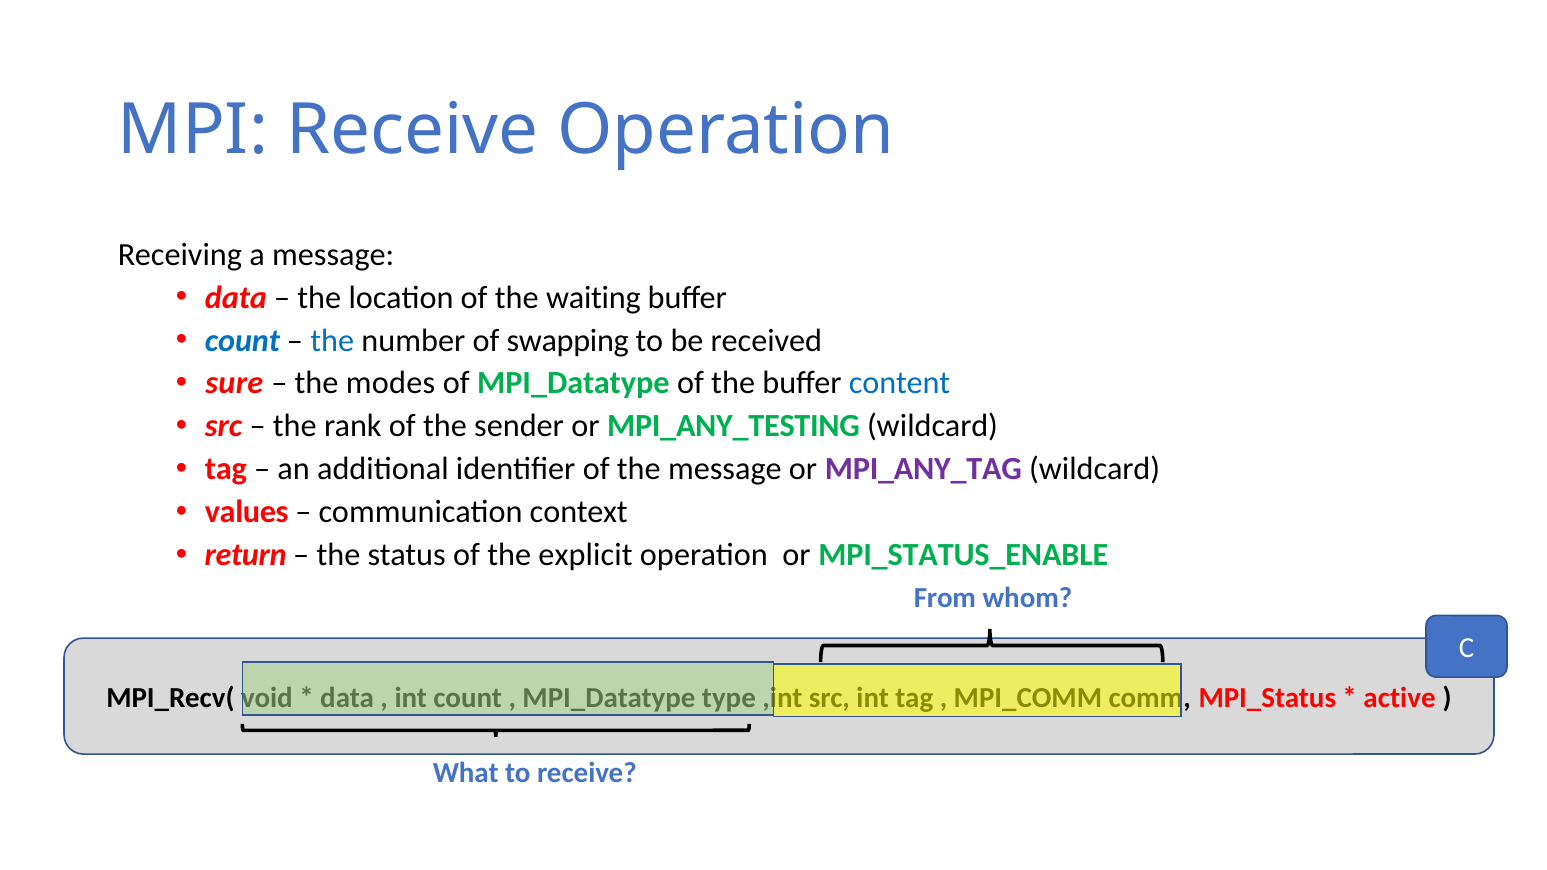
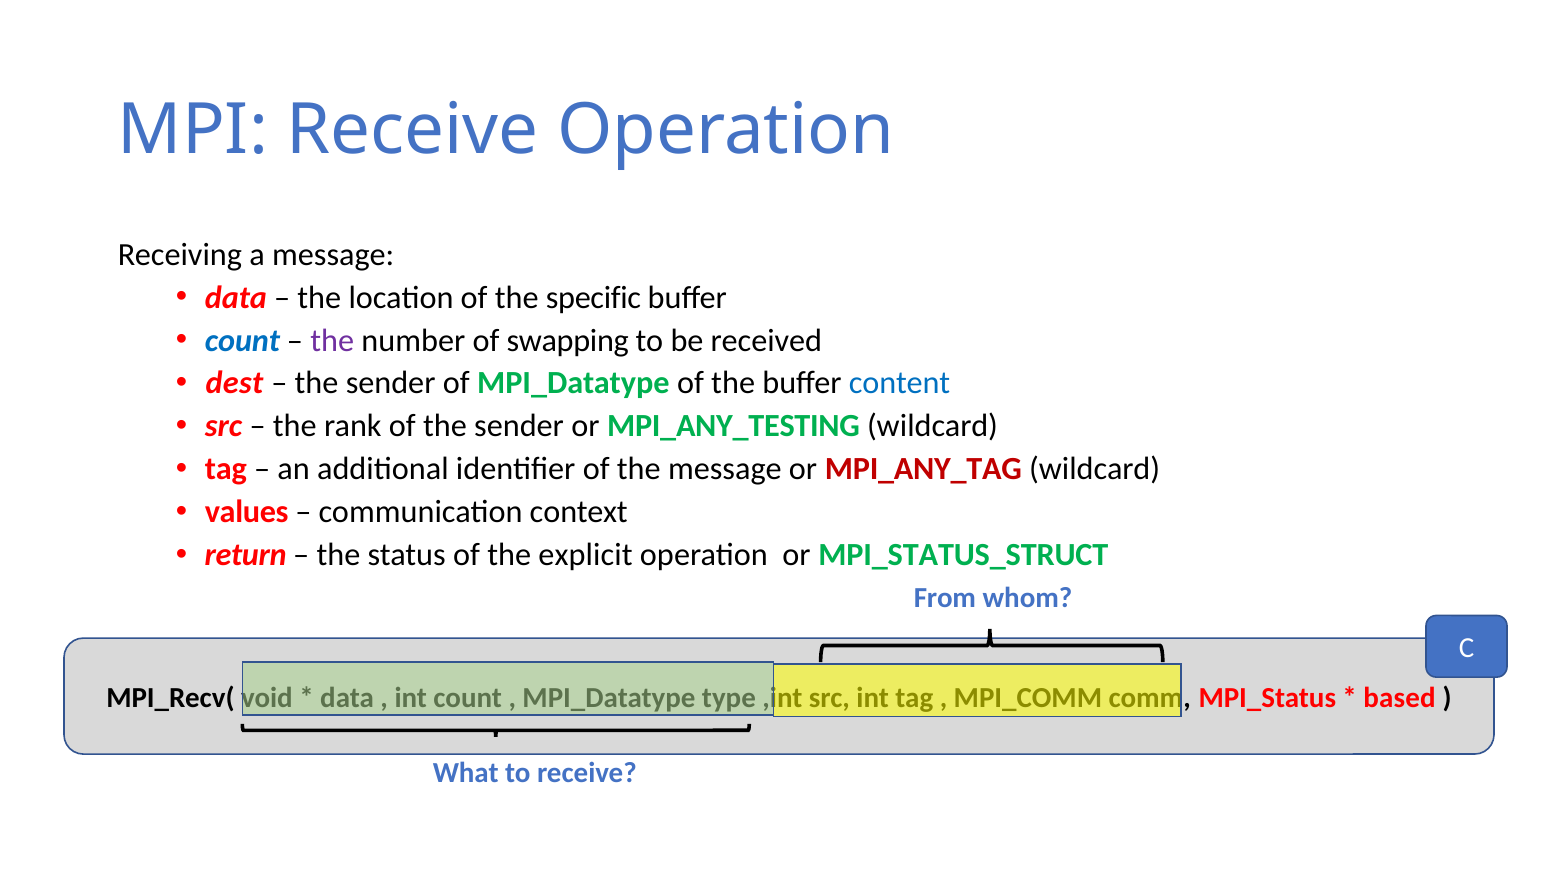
waiting: waiting -> specific
the at (332, 340) colour: blue -> purple
sure: sure -> dest
modes at (390, 383): modes -> sender
MPI_ANY_TAG colour: purple -> red
MPI_STATUS_ENABLE: MPI_STATUS_ENABLE -> MPI_STATUS_STRUCT
active: active -> based
